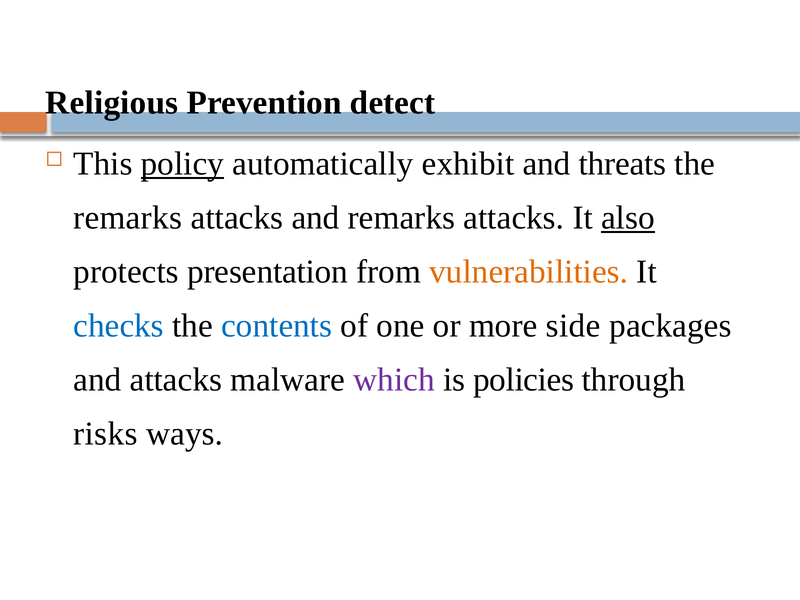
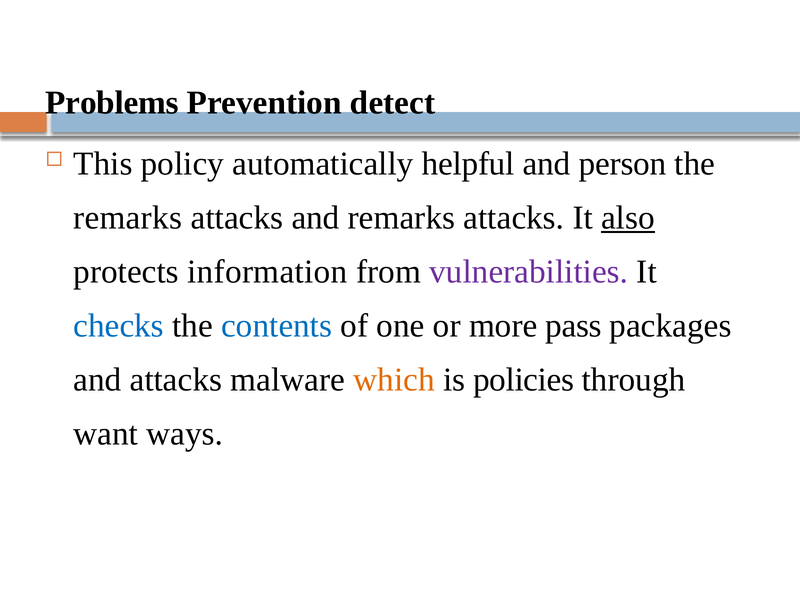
Religious: Religious -> Problems
policy underline: present -> none
exhibit: exhibit -> helpful
threats: threats -> person
presentation: presentation -> information
vulnerabilities colour: orange -> purple
side: side -> pass
which colour: purple -> orange
risks: risks -> want
